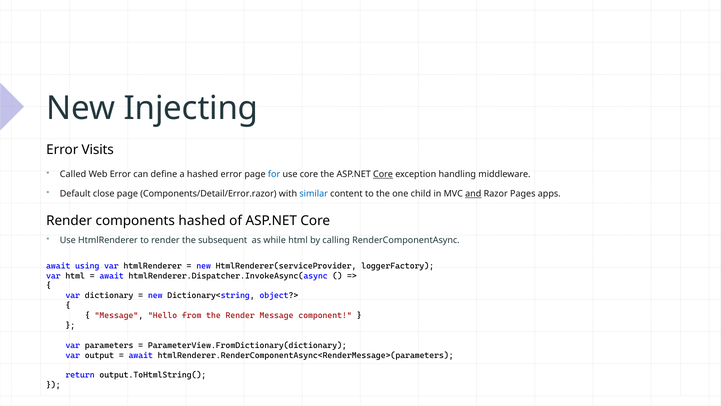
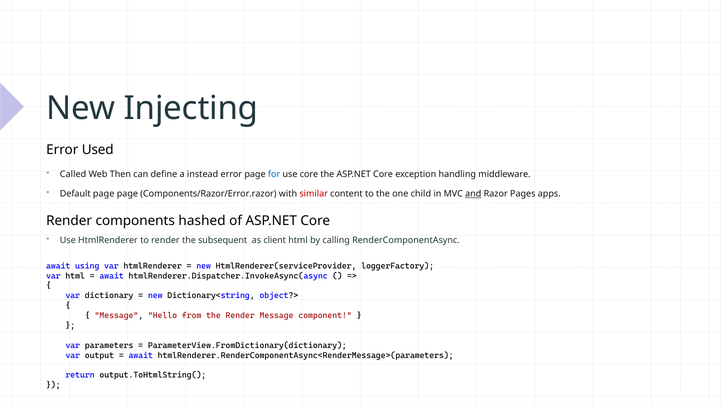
Visits: Visits -> Used
Web Error: Error -> Then
a hashed: hashed -> instead
Core at (383, 174) underline: present -> none
Default close: close -> page
Components/Detail/Error.razor: Components/Detail/Error.razor -> Components/Razor/Error.razor
similar colour: blue -> red
while: while -> client
